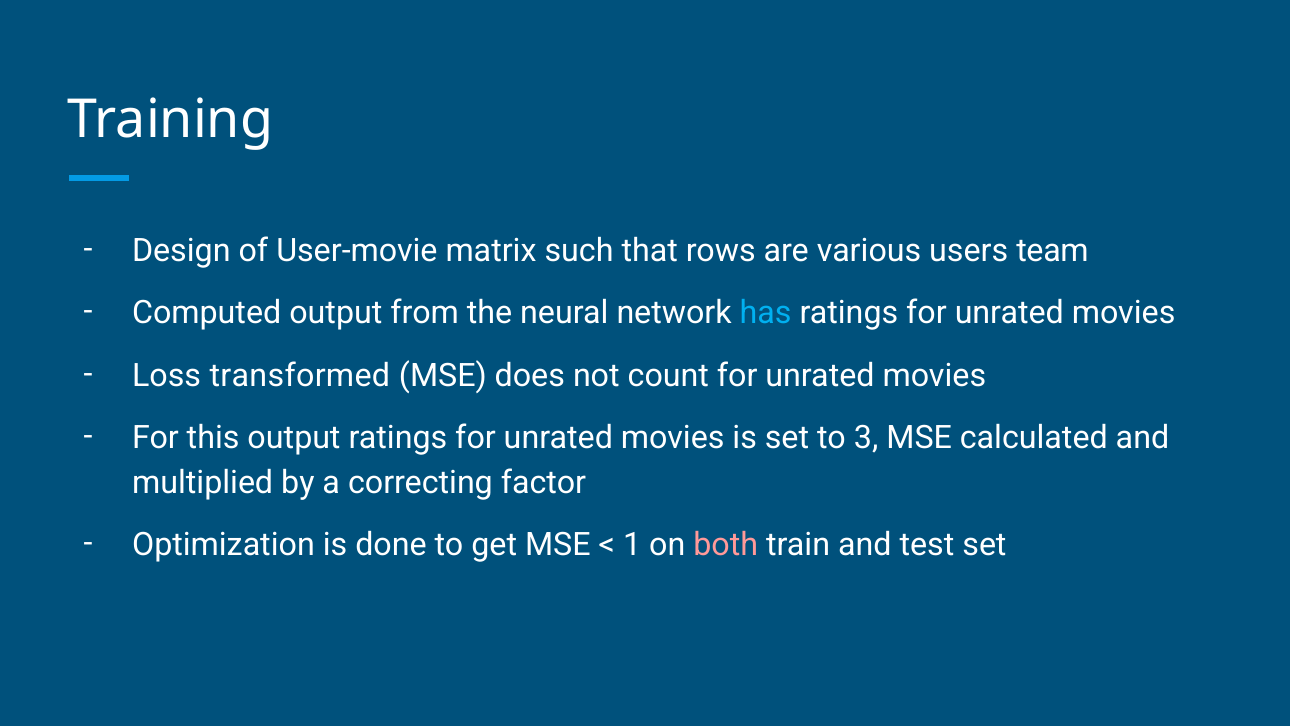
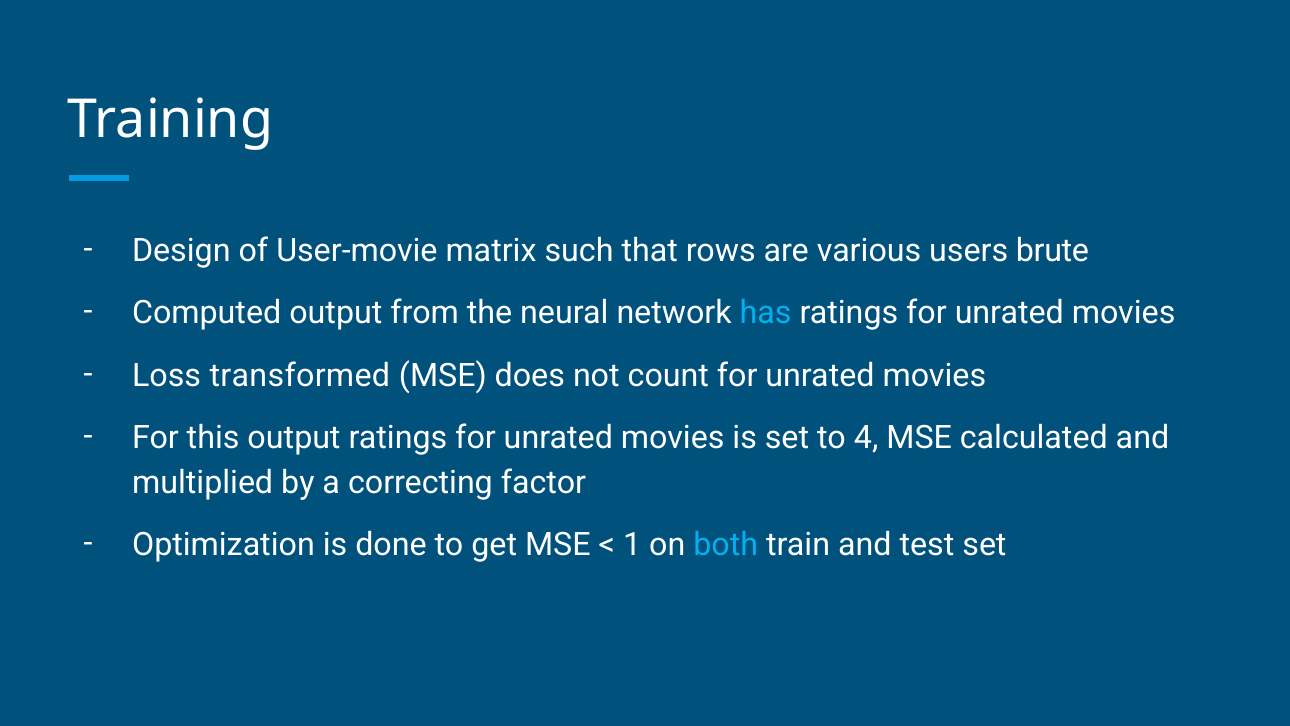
team: team -> brute
3: 3 -> 4
both colour: pink -> light blue
